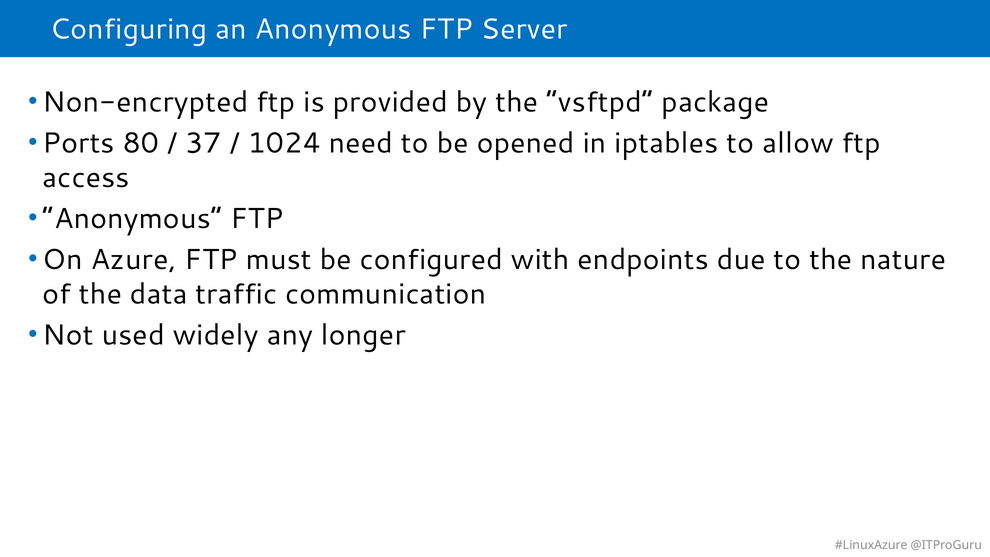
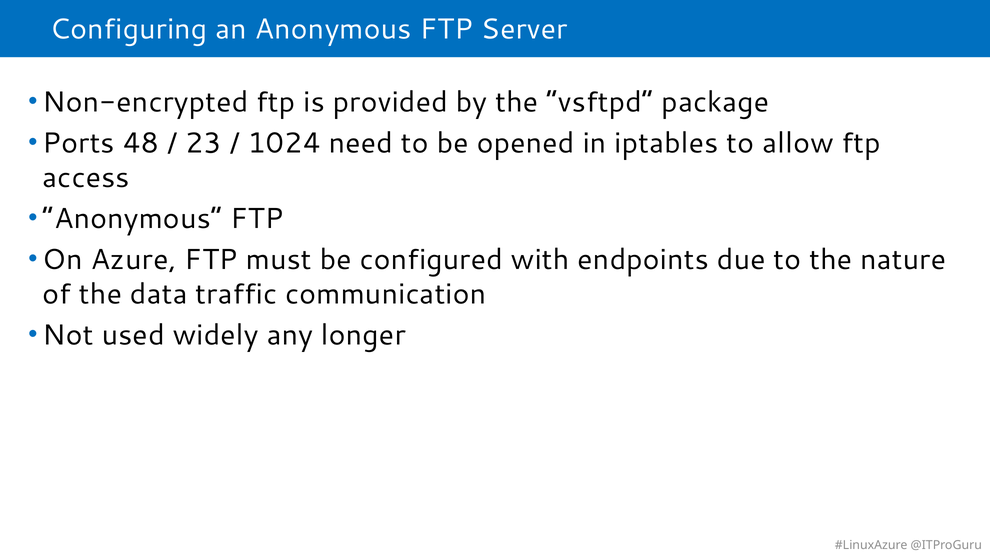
80: 80 -> 48
37: 37 -> 23
